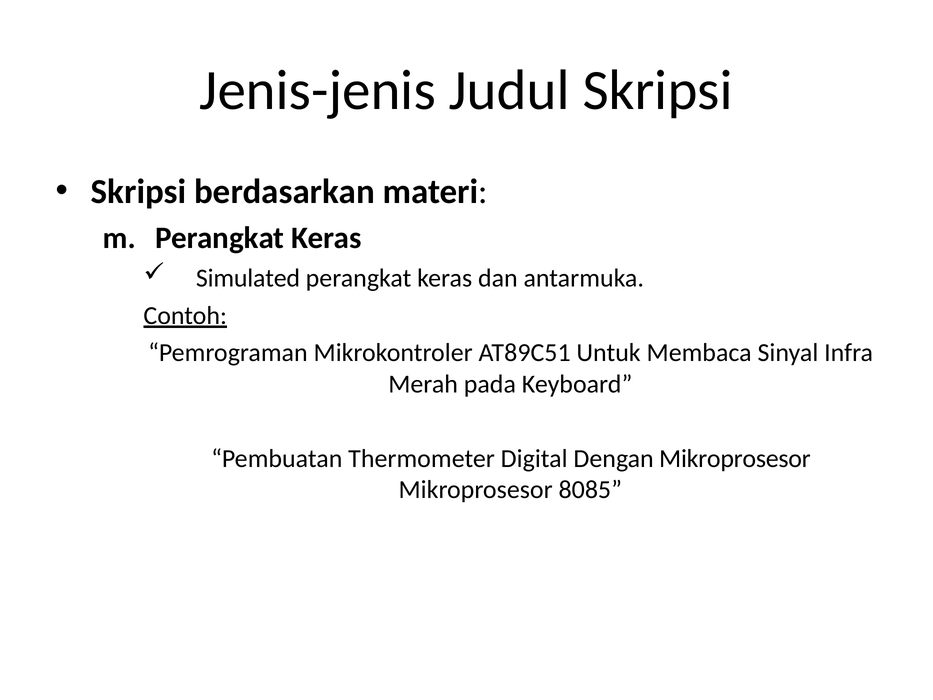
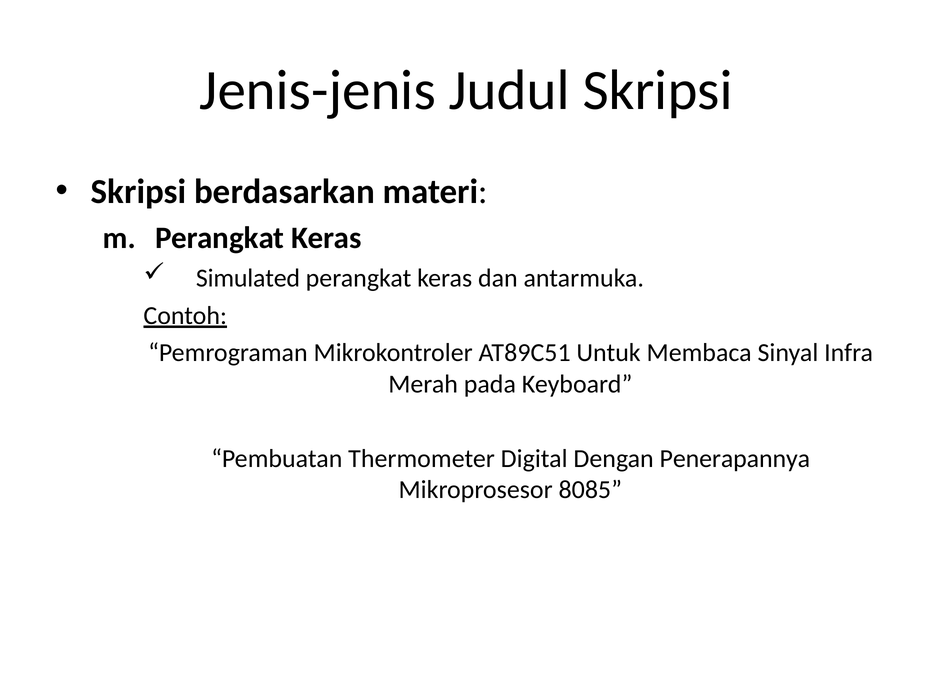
Dengan Mikroprosesor: Mikroprosesor -> Penerapannya
